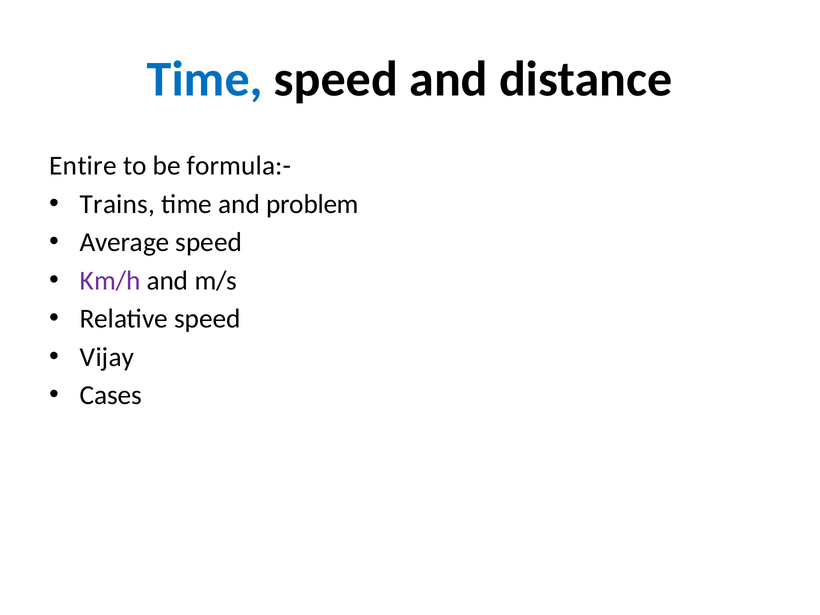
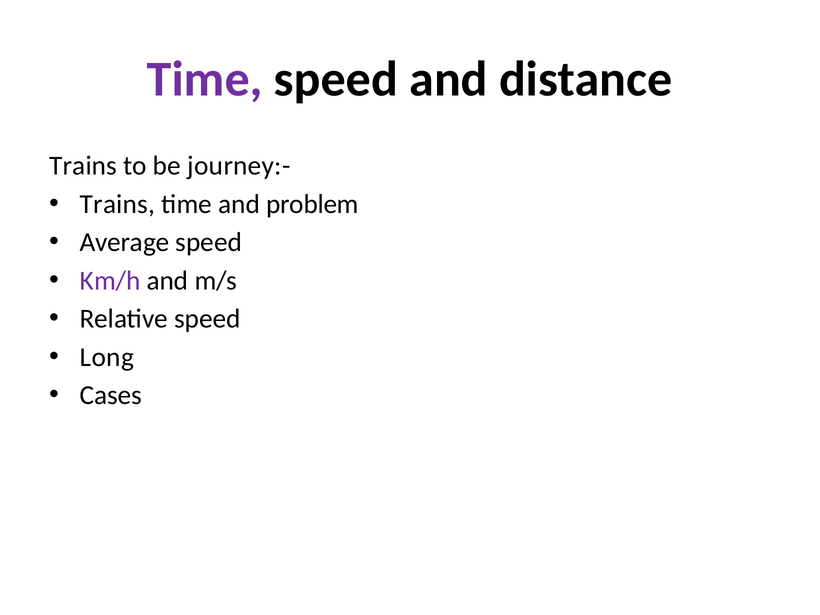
Time at (205, 79) colour: blue -> purple
Entire at (83, 166): Entire -> Trains
formula:-: formula:- -> journey:-
Vijay: Vijay -> Long
